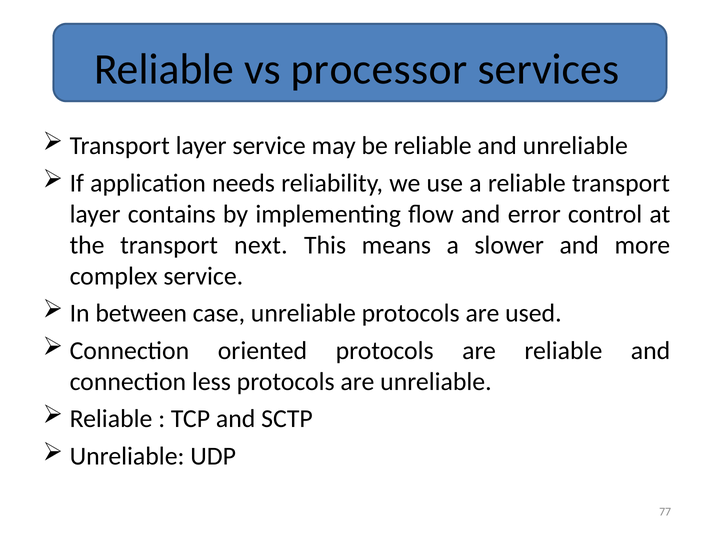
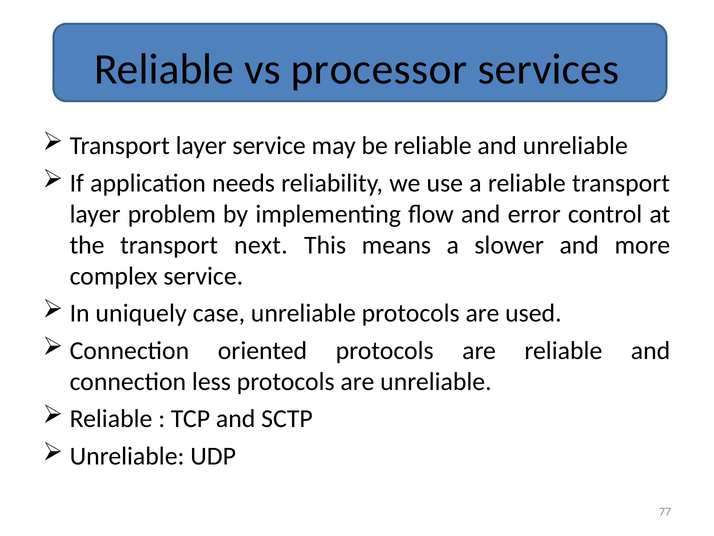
contains: contains -> problem
between: between -> uniquely
